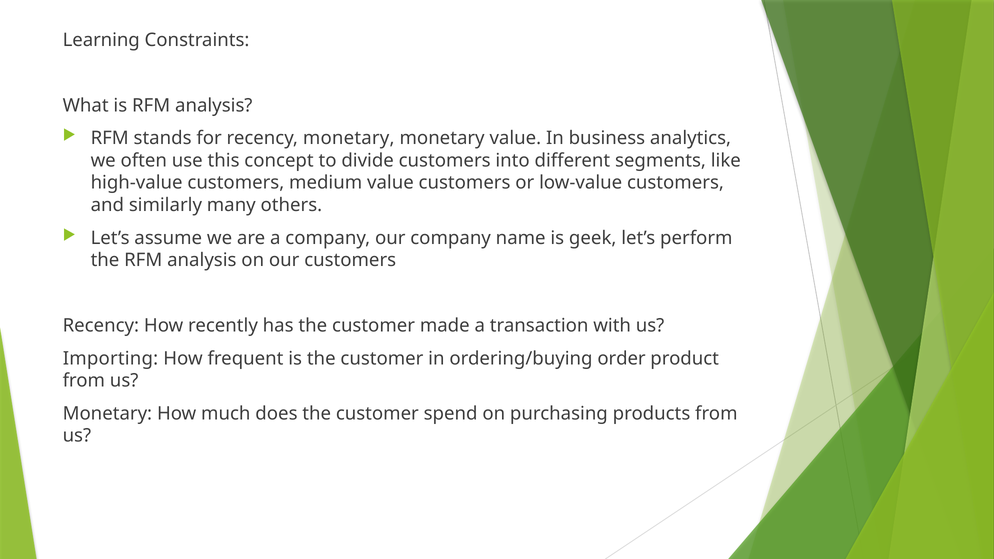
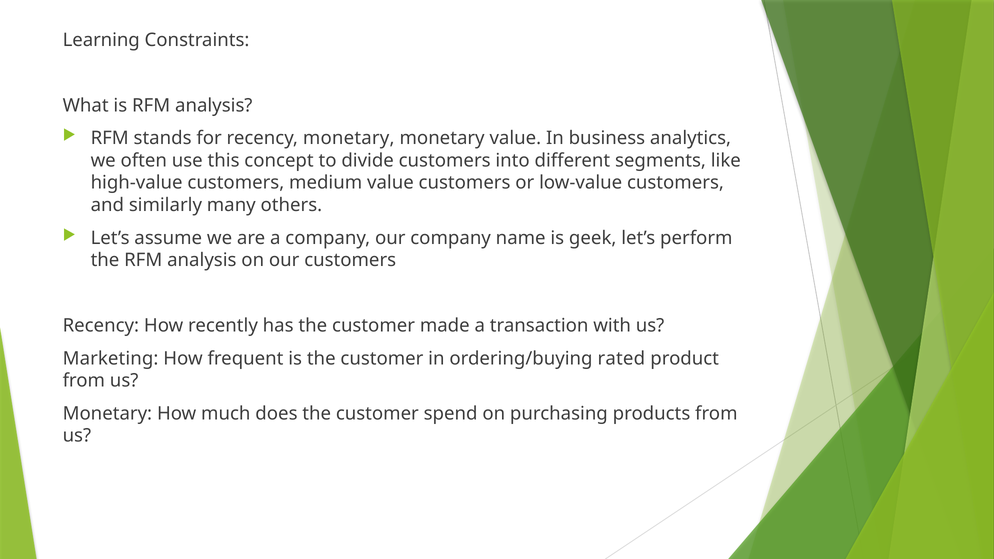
Importing: Importing -> Marketing
order: order -> rated
